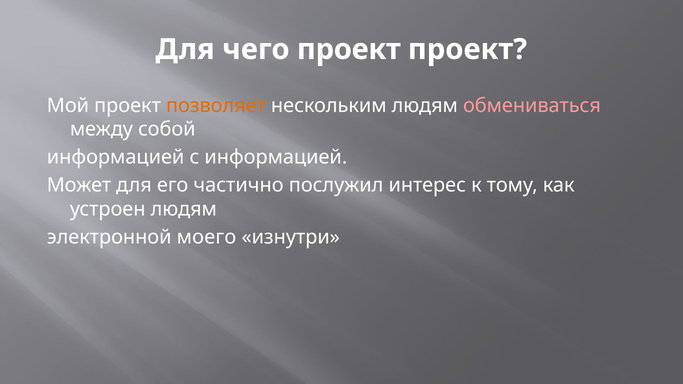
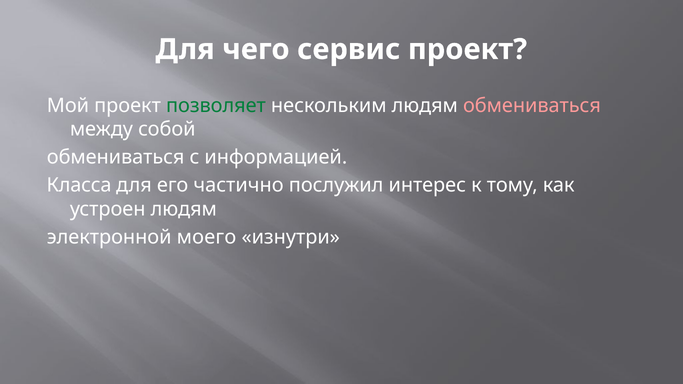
чего проект: проект -> сервис
позволяет colour: orange -> green
информацией at (116, 157): информацией -> обмениваться
Может: Может -> Класса
